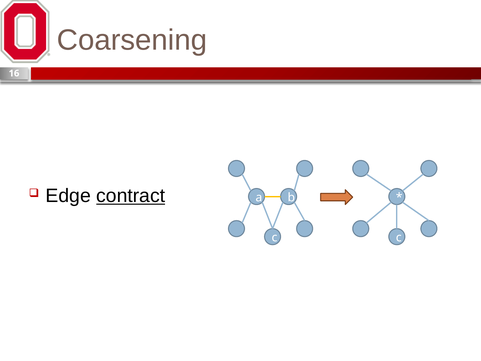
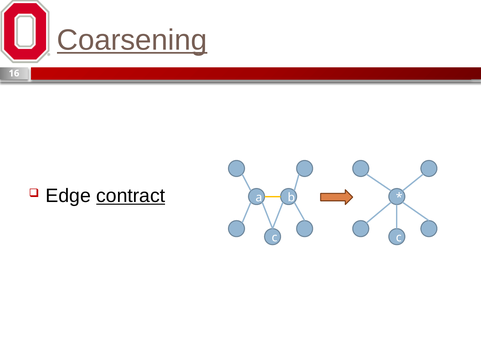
Coarsening underline: none -> present
